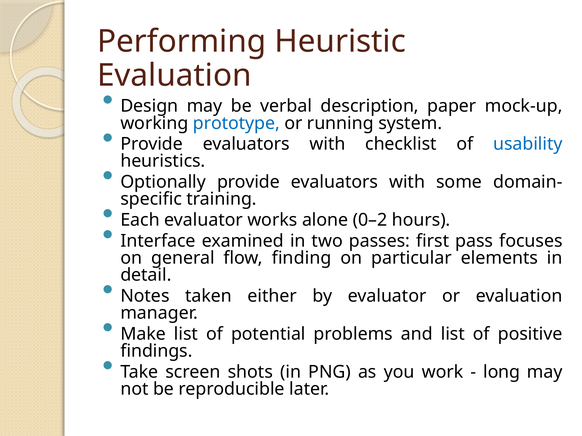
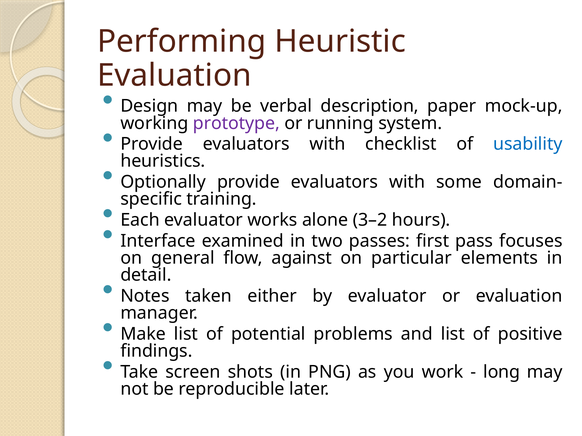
prototype colour: blue -> purple
0–2: 0–2 -> 3–2
finding: finding -> against
